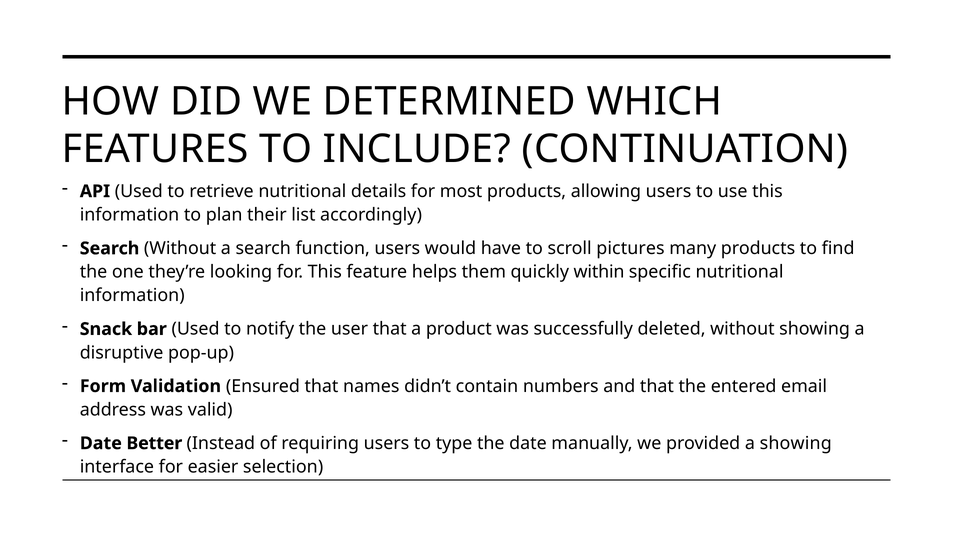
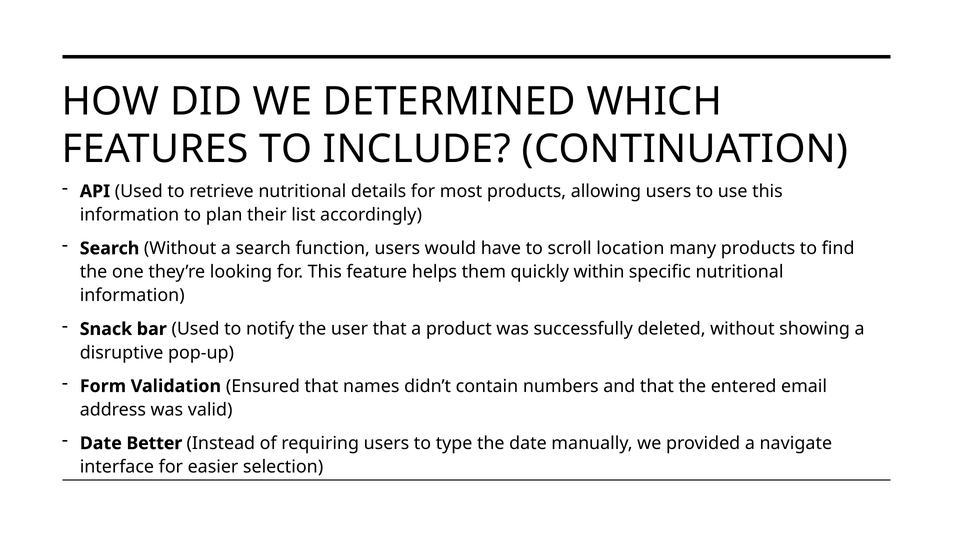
pictures: pictures -> location
a showing: showing -> navigate
